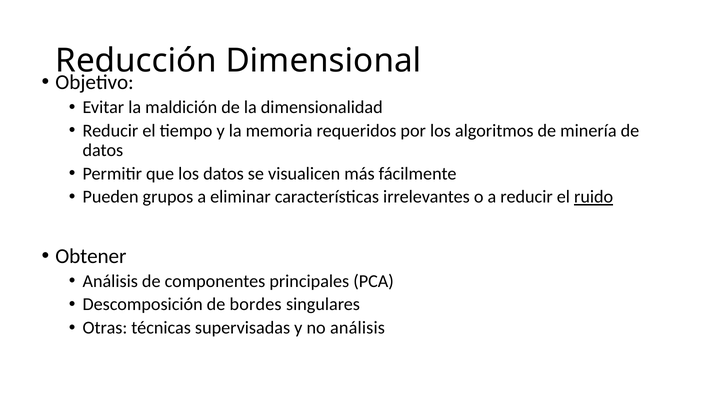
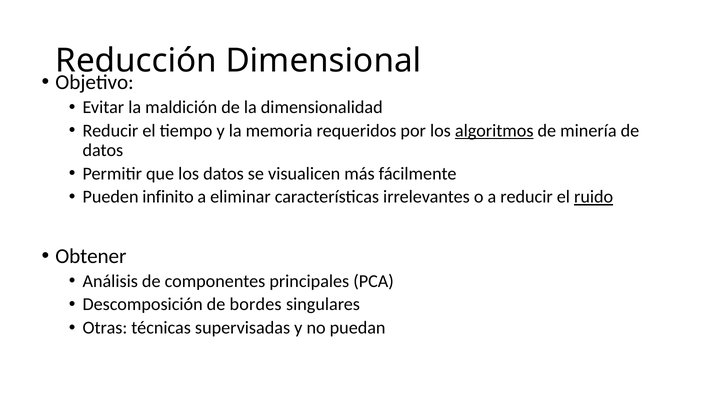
algoritmos underline: none -> present
grupos: grupos -> infinito
no análisis: análisis -> puedan
